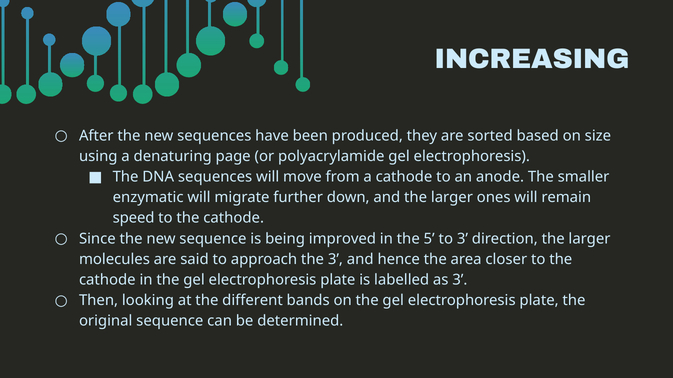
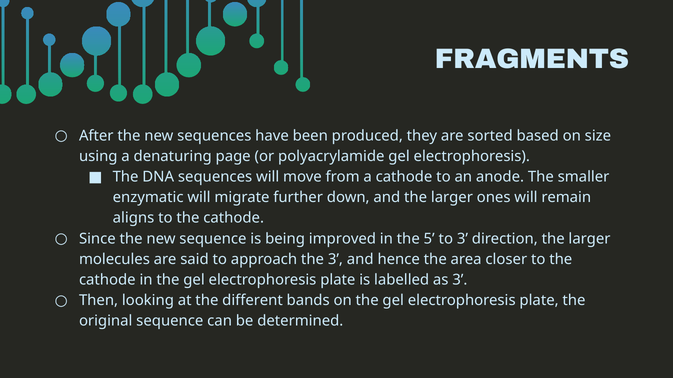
INCREASING: INCREASING -> FRAGMENTS
speed: speed -> aligns
